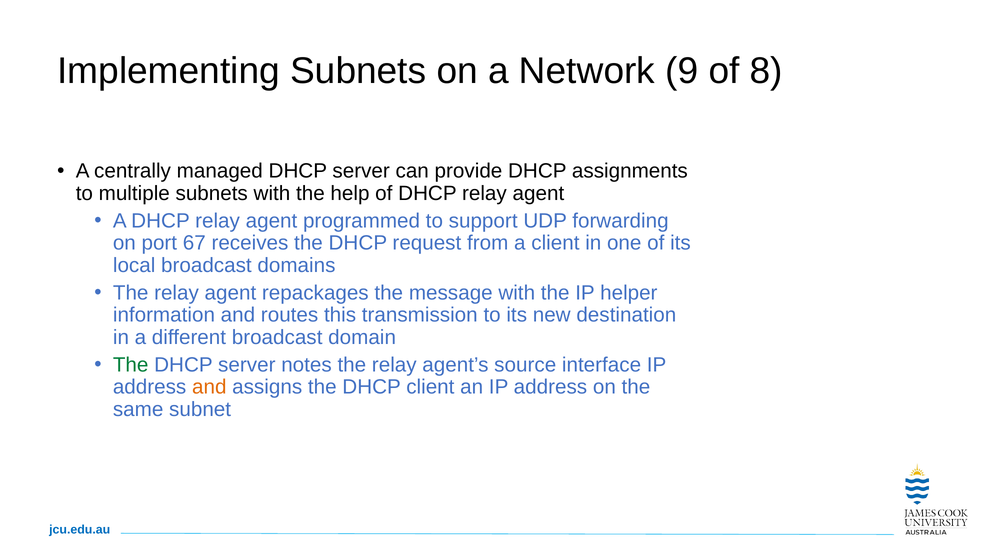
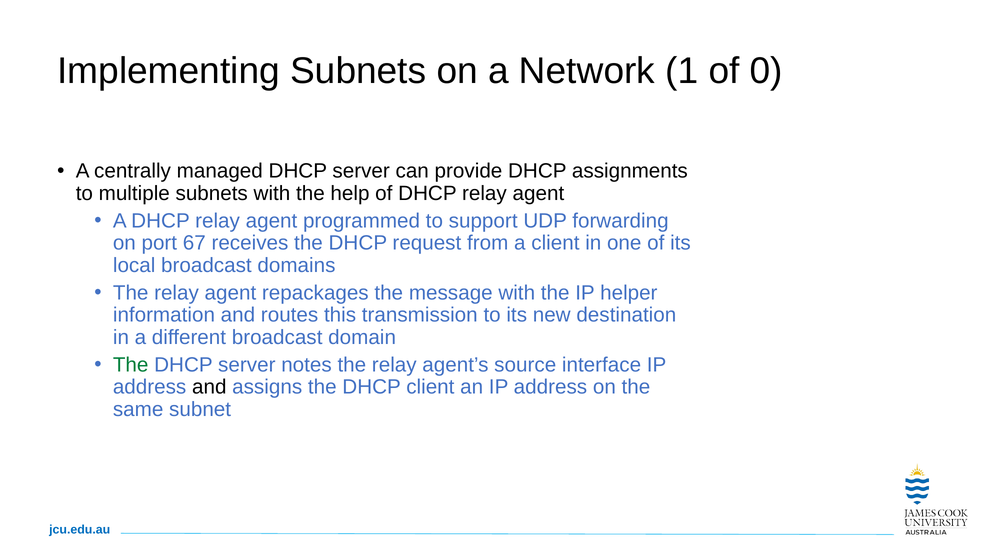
9: 9 -> 1
8: 8 -> 0
and at (209, 387) colour: orange -> black
